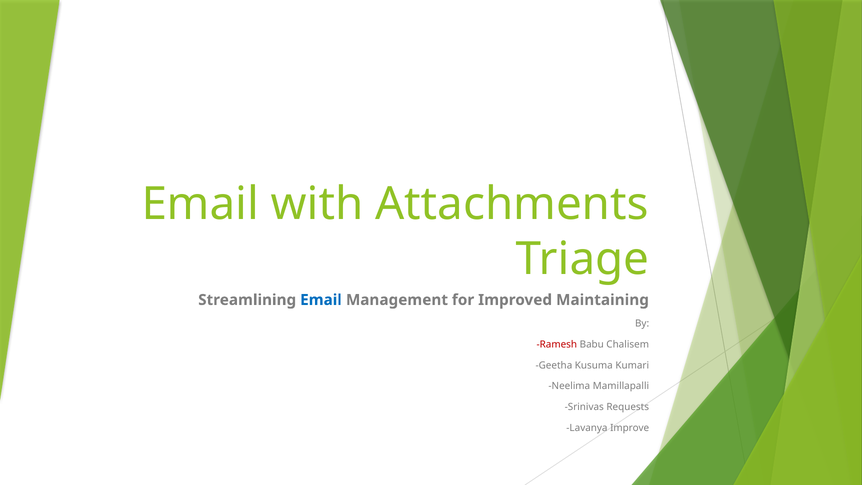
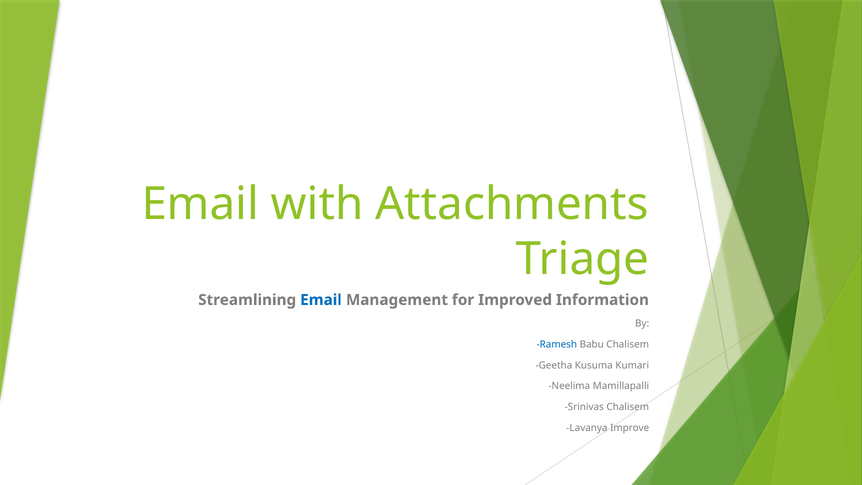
Maintaining: Maintaining -> Information
Ramesh colour: red -> blue
Srinivas Requests: Requests -> Chalisem
